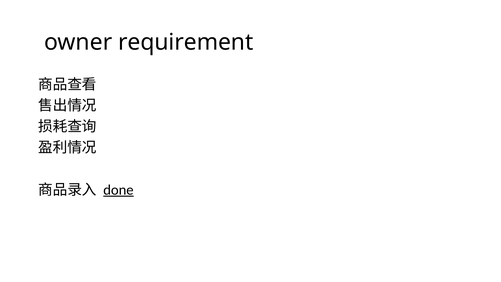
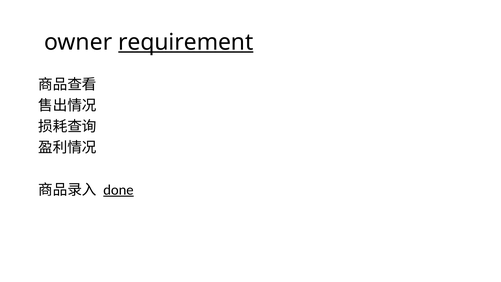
requirement underline: none -> present
